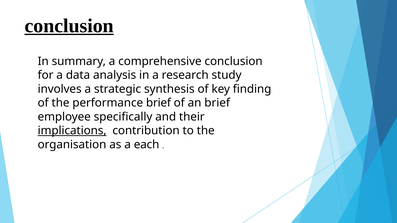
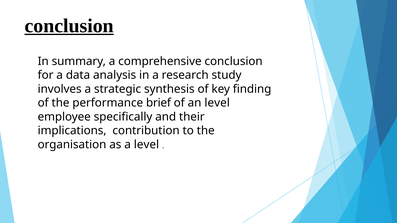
an brief: brief -> level
implications underline: present -> none
a each: each -> level
